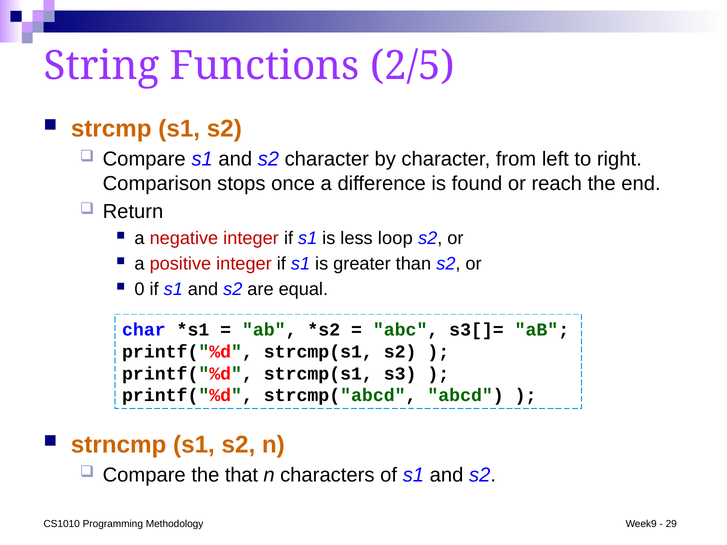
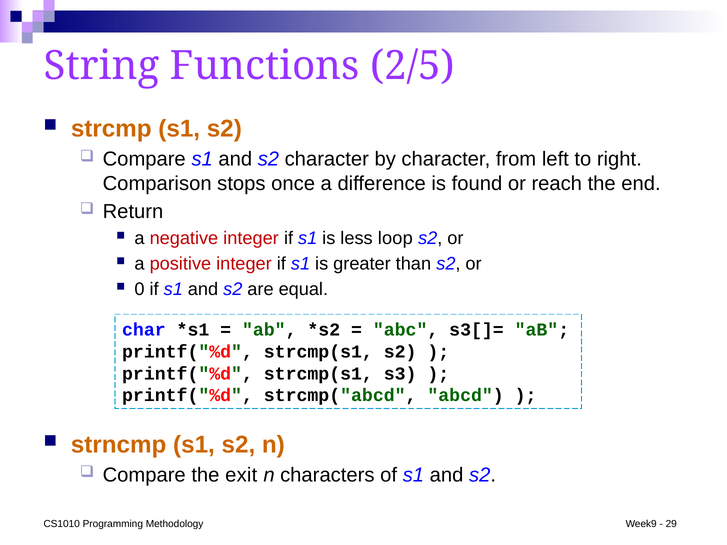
that: that -> exit
